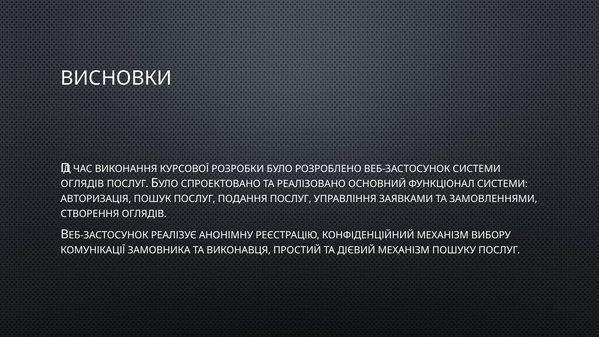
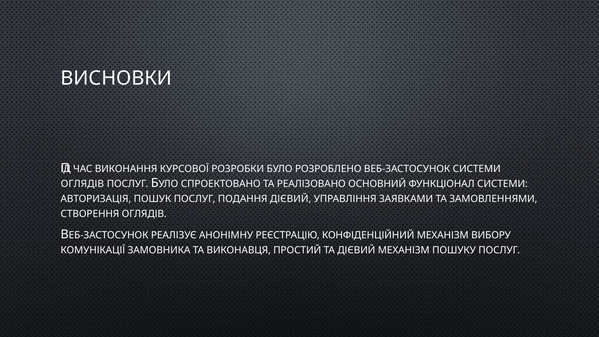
ПОДАННЯ ПОСЛУГ: ПОСЛУГ -> ДІЄВИЙ
